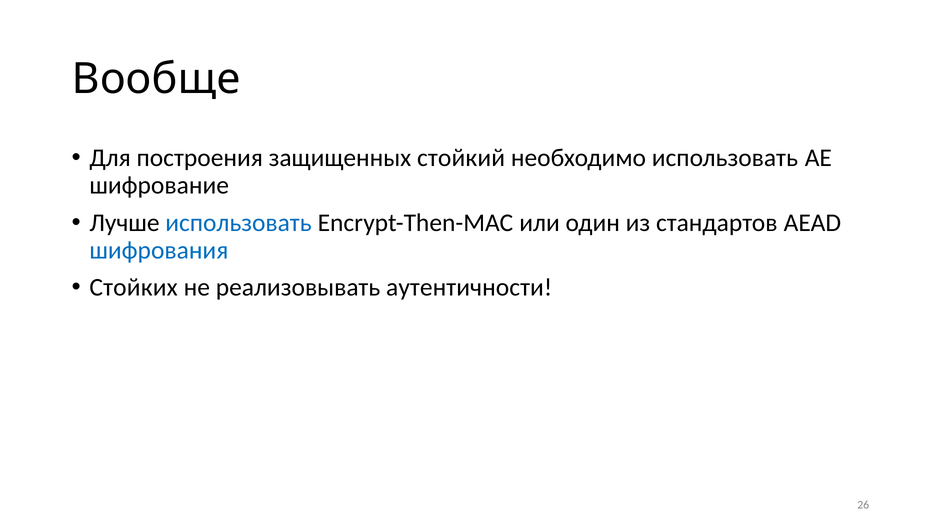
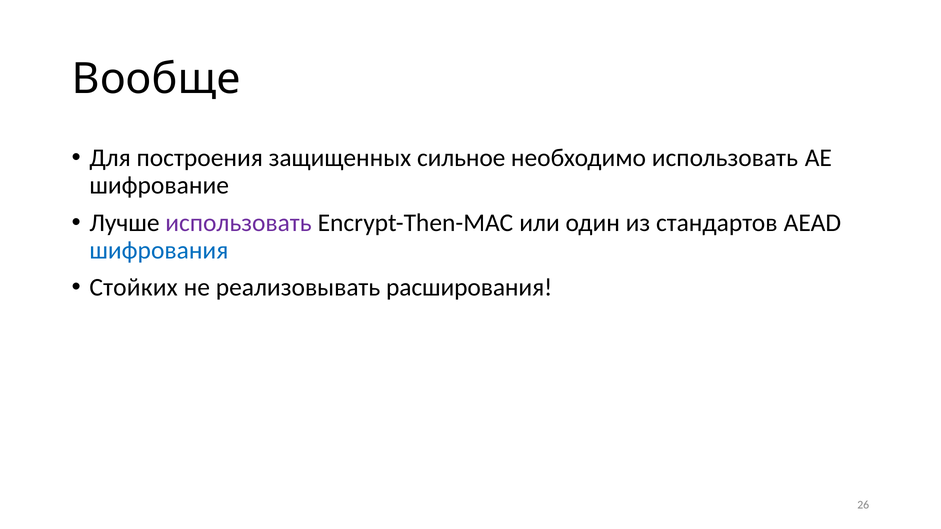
стойкий: стойкий -> сильное
использовать at (238, 223) colour: blue -> purple
аутентичности: аутентичности -> расширования
